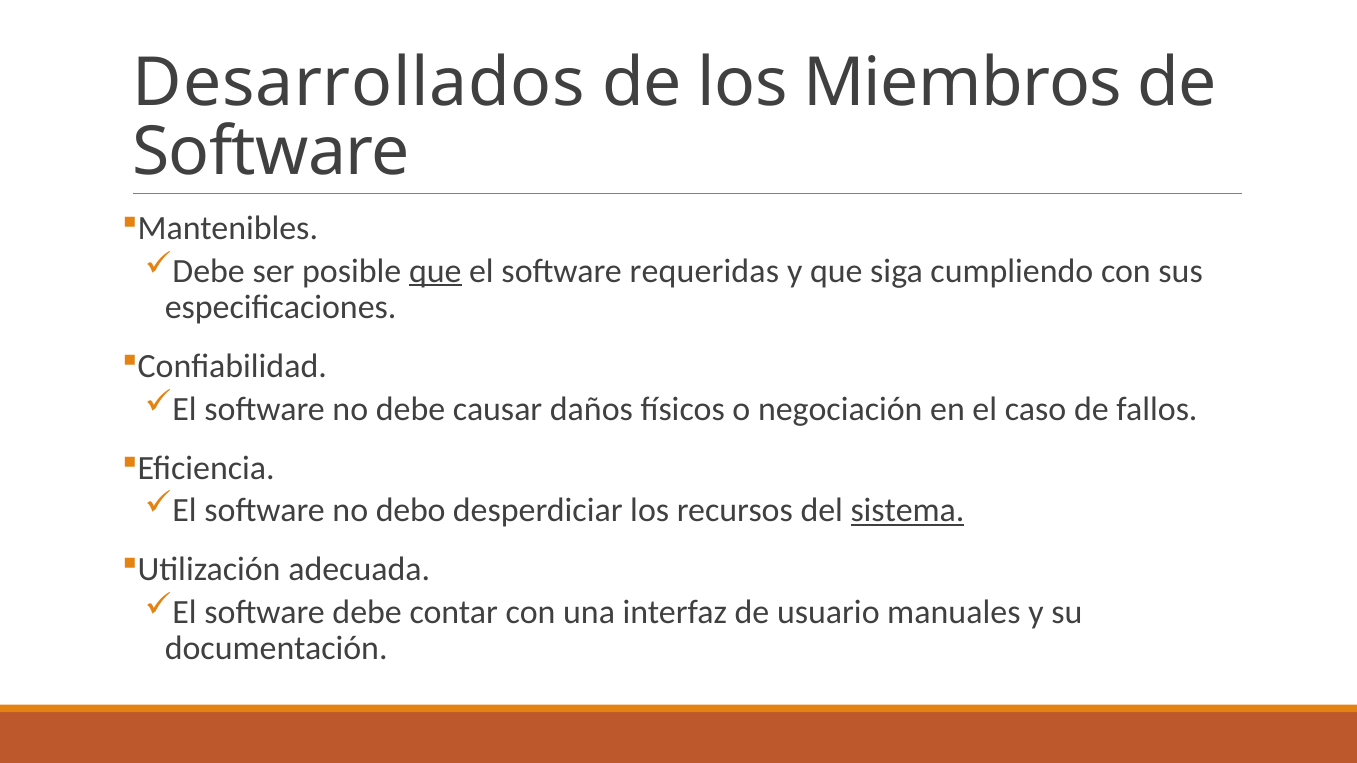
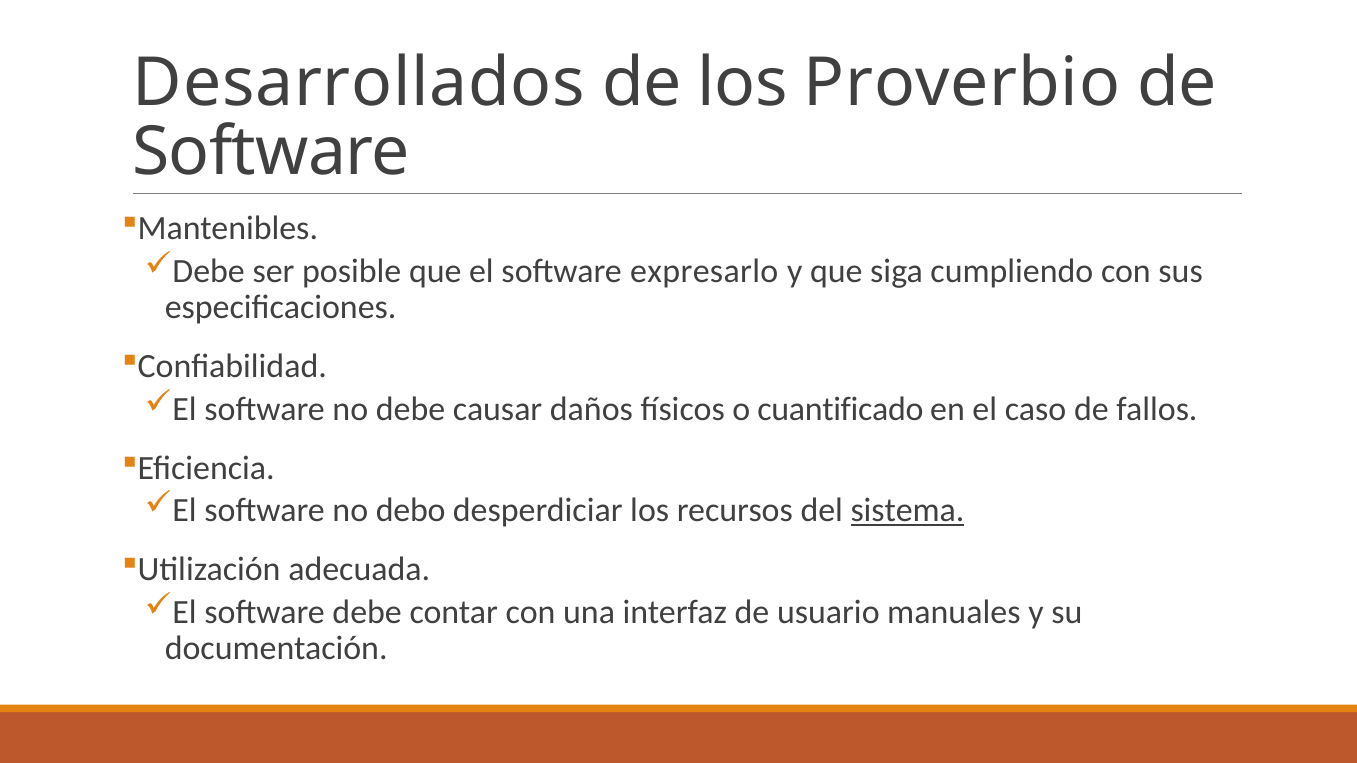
Miembros: Miembros -> Proverbio
que at (435, 271) underline: present -> none
requeridas: requeridas -> expresarlo
negociación: negociación -> cuantificado
